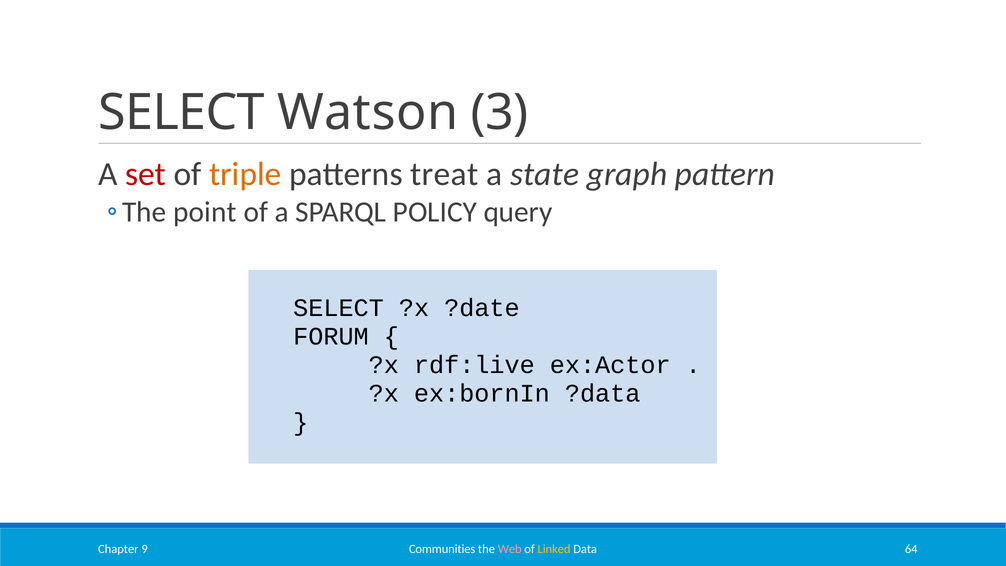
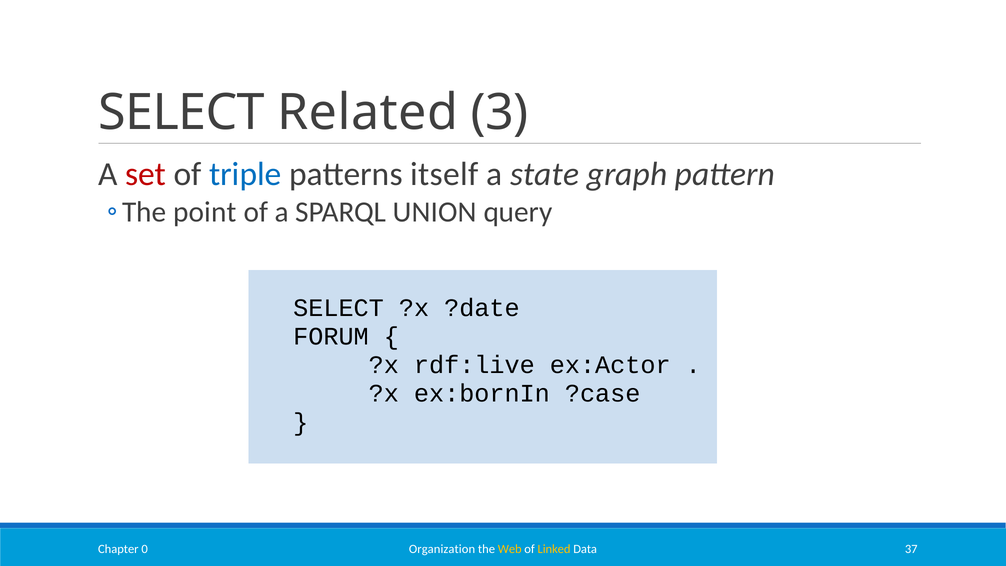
Watson: Watson -> Related
triple colour: orange -> blue
treat: treat -> itself
POLICY: POLICY -> UNION
?data: ?data -> ?case
Communities: Communities -> Organization
Web colour: pink -> yellow
64: 64 -> 37
9: 9 -> 0
